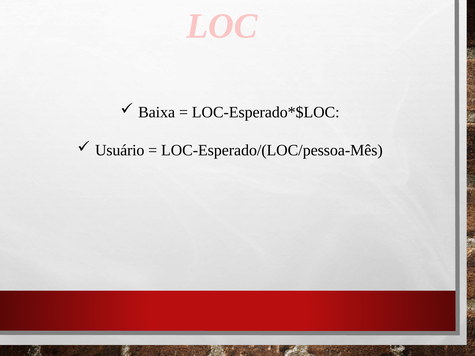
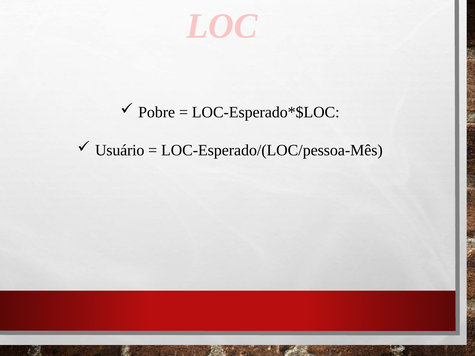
Baixa: Baixa -> Pobre
